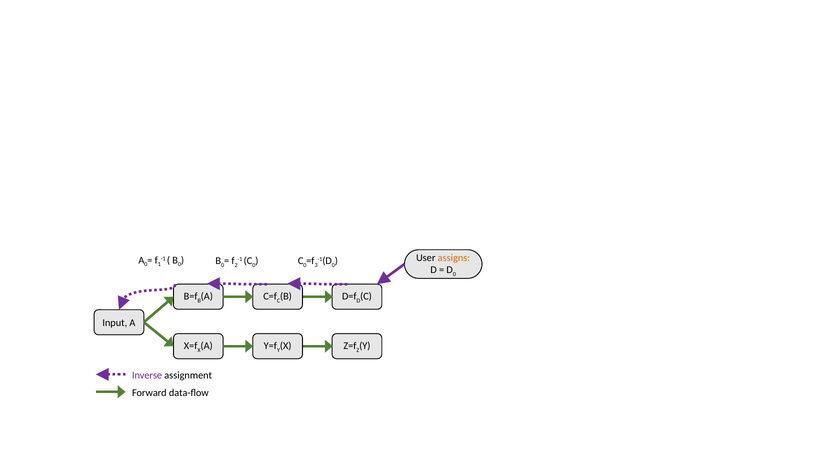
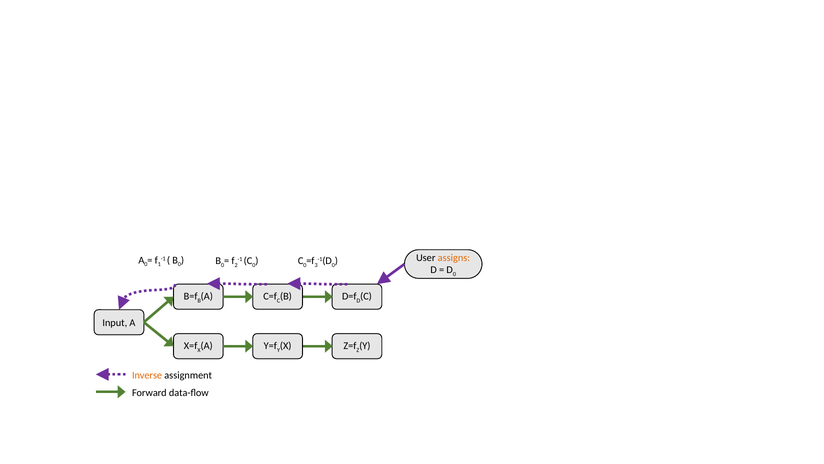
Inverse colour: purple -> orange
